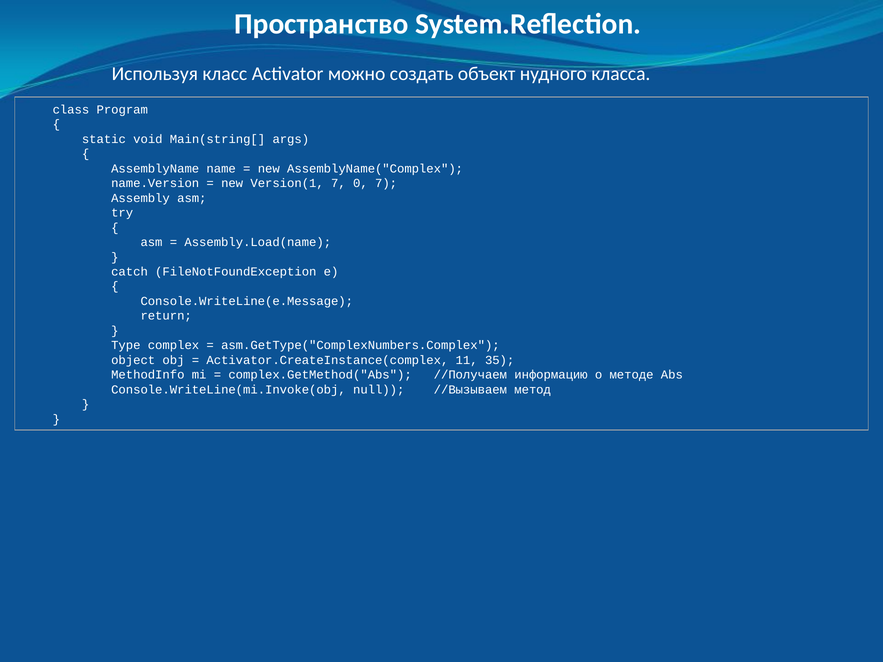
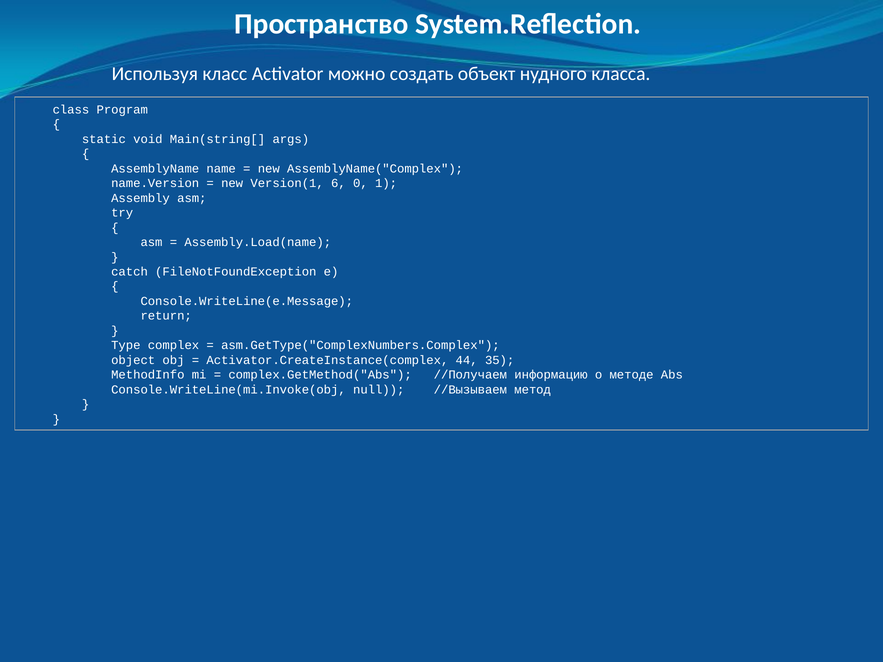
Version(1 7: 7 -> 6
0 7: 7 -> 1
11: 11 -> 44
